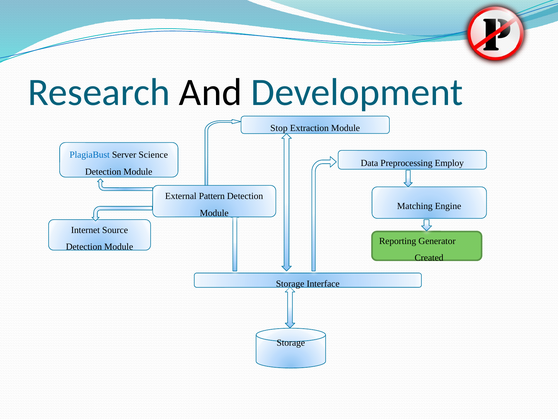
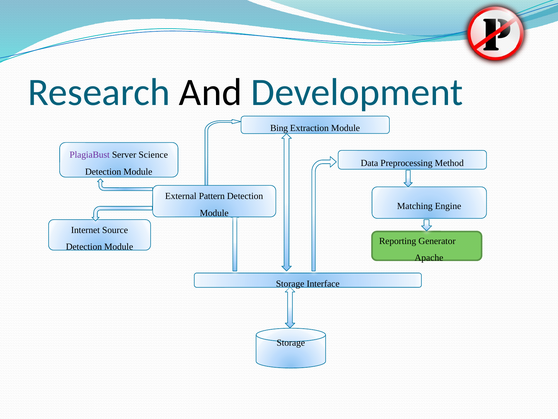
Stop: Stop -> Bing
PlagiaBust colour: blue -> purple
Employ: Employ -> Method
Created: Created -> Apache
